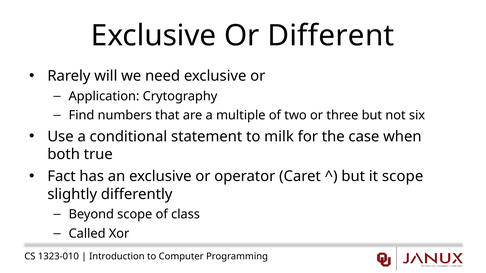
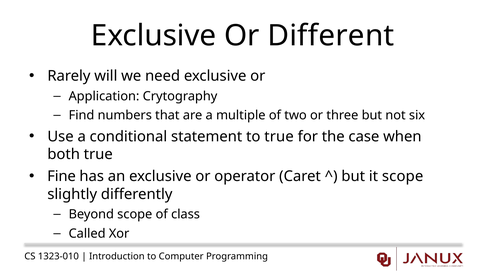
to milk: milk -> true
Fact: Fact -> Fine
